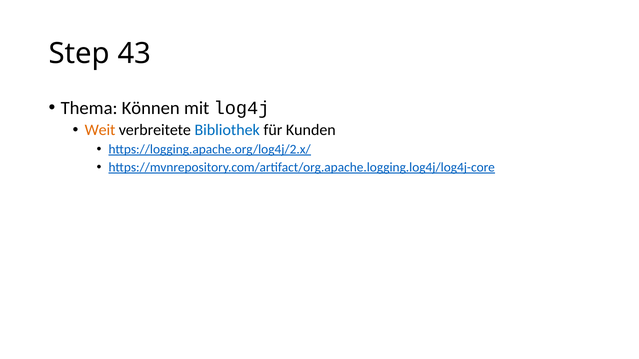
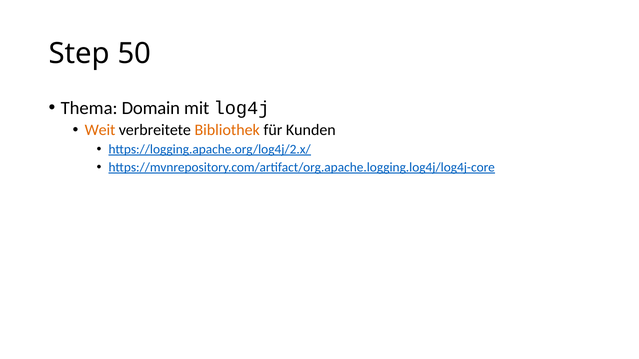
43: 43 -> 50
Können: Können -> Domain
Bibliothek colour: blue -> orange
